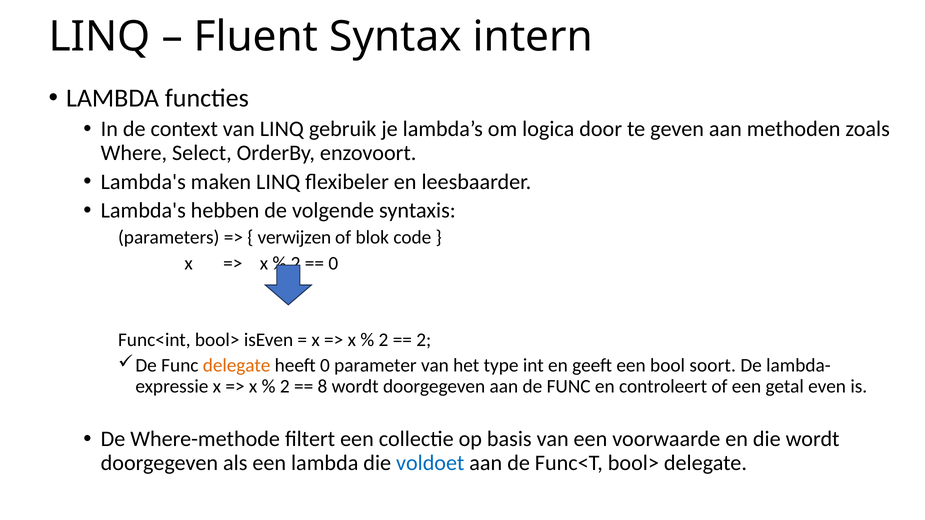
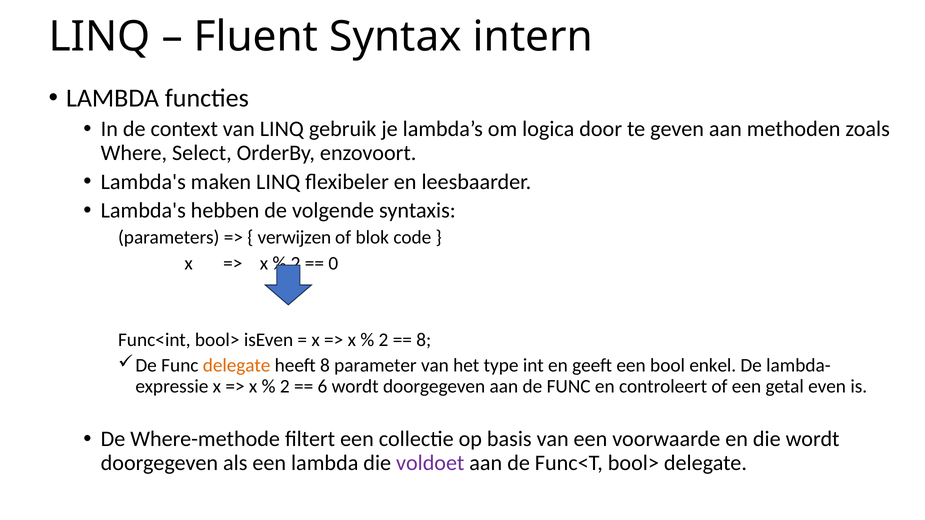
2 at (424, 340): 2 -> 8
heeft 0: 0 -> 8
soort: soort -> enkel
8: 8 -> 6
voldoet colour: blue -> purple
